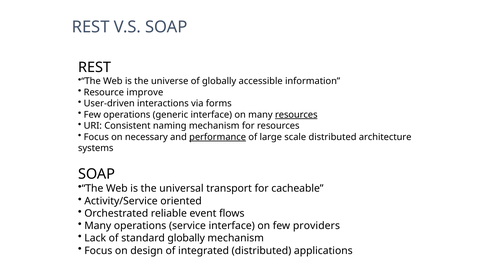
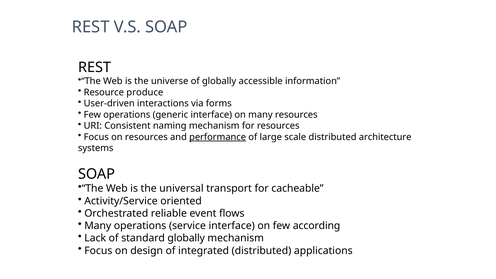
improve: improve -> produce
resources at (296, 115) underline: present -> none
on necessary: necessary -> resources
providers: providers -> according
